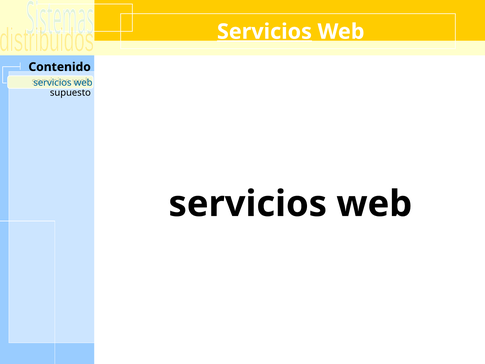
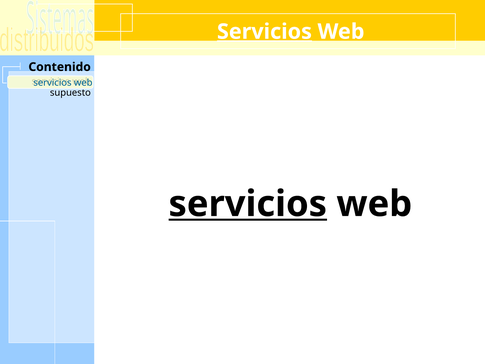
servicios at (248, 204) underline: none -> present
